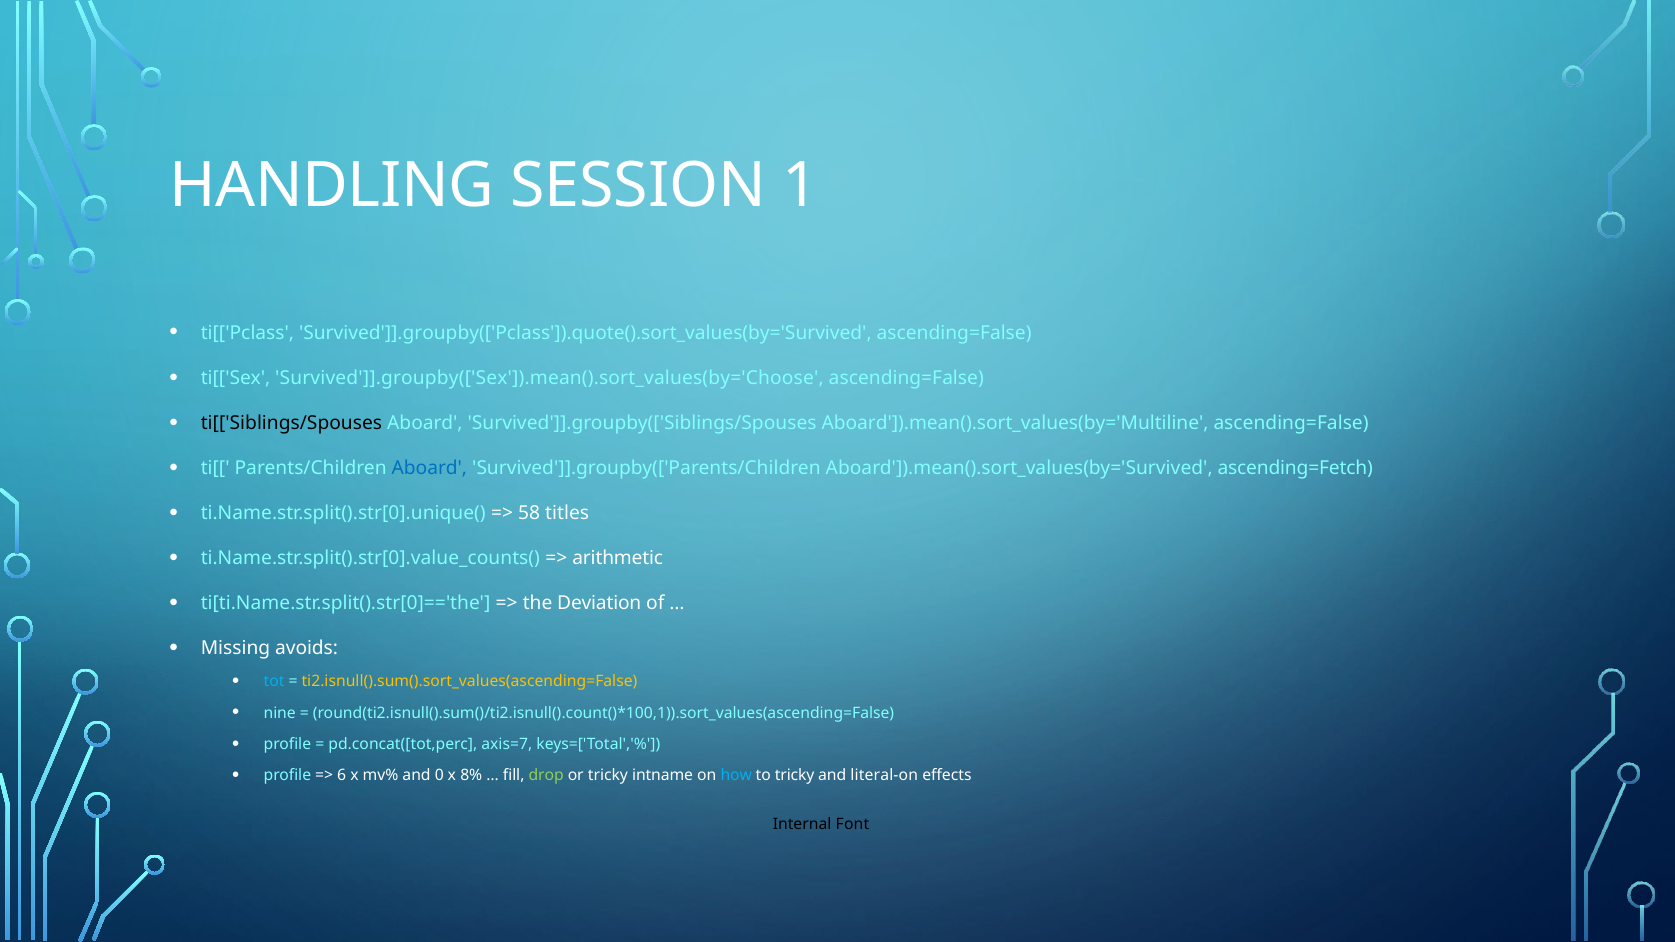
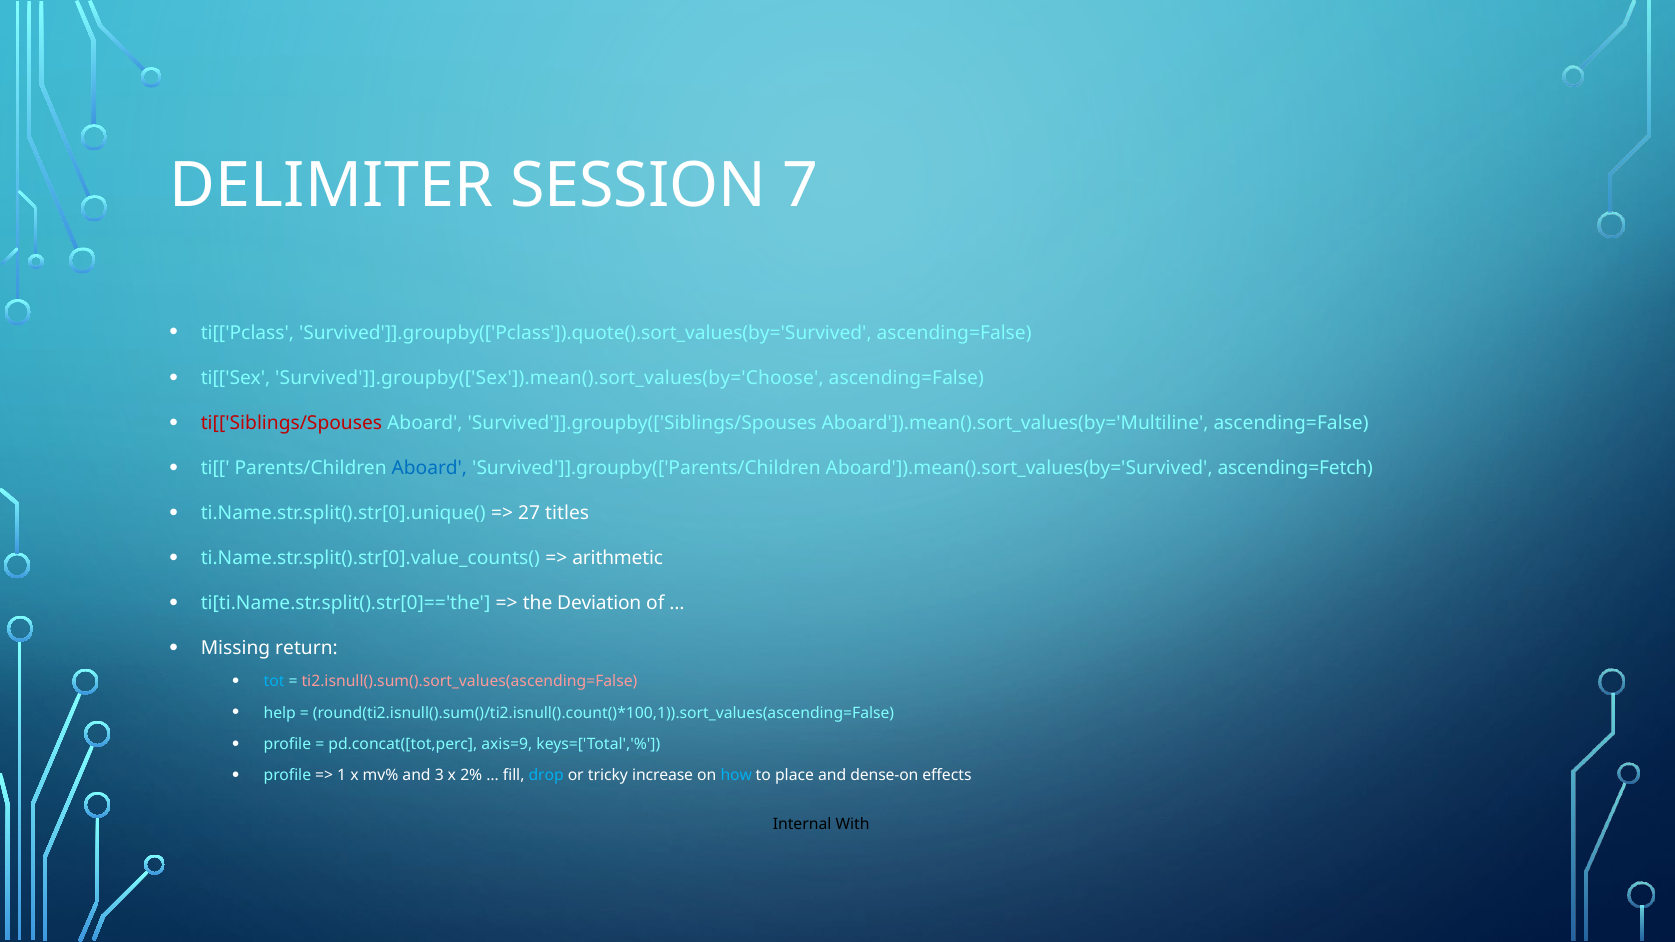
HANDLING: HANDLING -> DELIMITER
1: 1 -> 7
ti[['Siblings/Spouses colour: black -> red
58: 58 -> 27
avoids: avoids -> return
ti2.isnull().sum().sort_values(ascending=False colour: yellow -> pink
nine: nine -> help
axis=7: axis=7 -> axis=9
6: 6 -> 1
0: 0 -> 3
8%: 8% -> 2%
drop colour: light green -> light blue
intname: intname -> increase
to tricky: tricky -> place
literal-on: literal-on -> dense-on
Font: Font -> With
